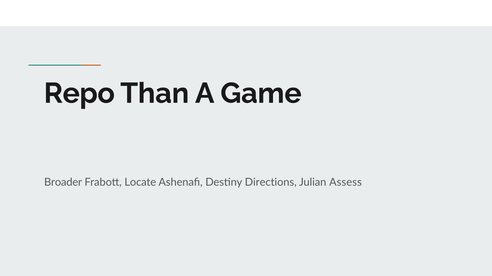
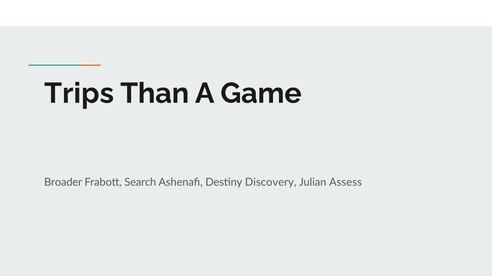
Repo: Repo -> Trips
Locate: Locate -> Search
Directions: Directions -> Discovery
